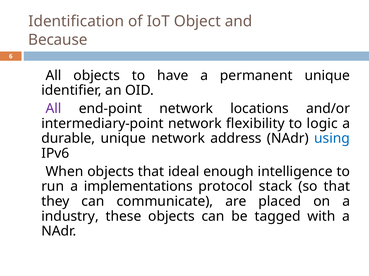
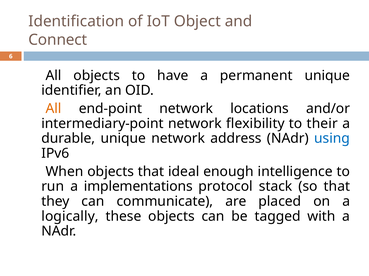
Because: Because -> Connect
All at (54, 109) colour: purple -> orange
logic: logic -> their
industry: industry -> logically
